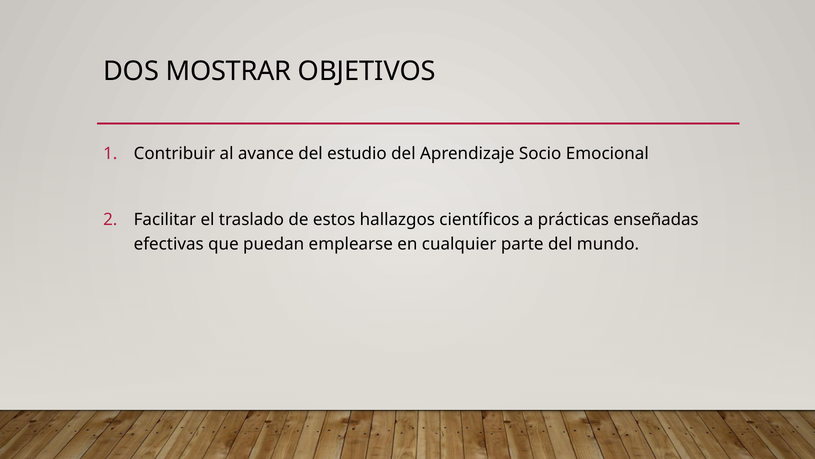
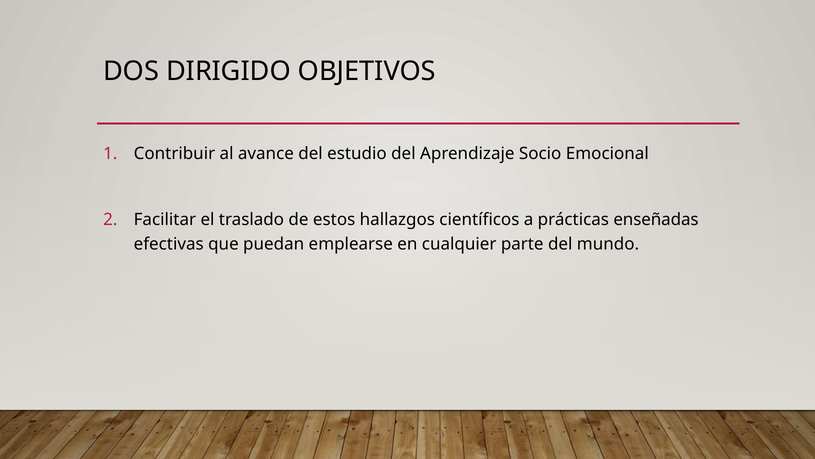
MOSTRAR: MOSTRAR -> DIRIGIDO
